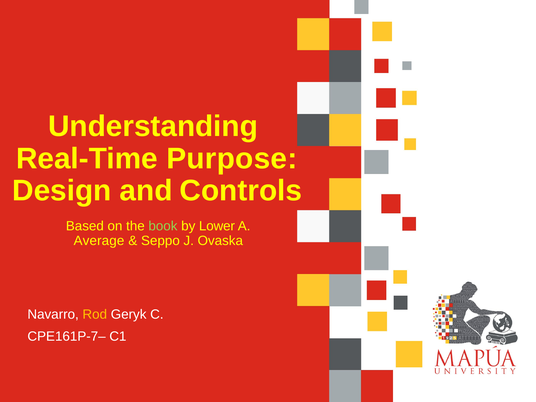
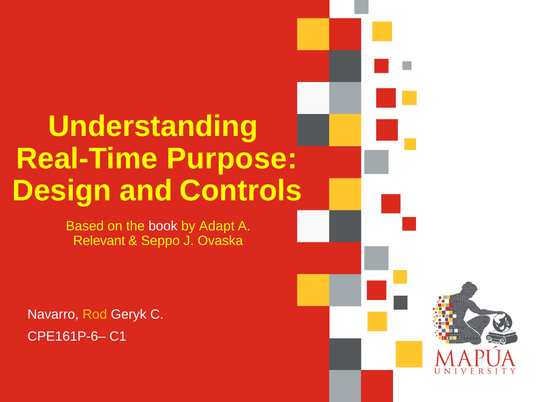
book colour: light green -> white
Lower: Lower -> Adapt
Average: Average -> Relevant
CPE161P-7–: CPE161P-7– -> CPE161P-6–
